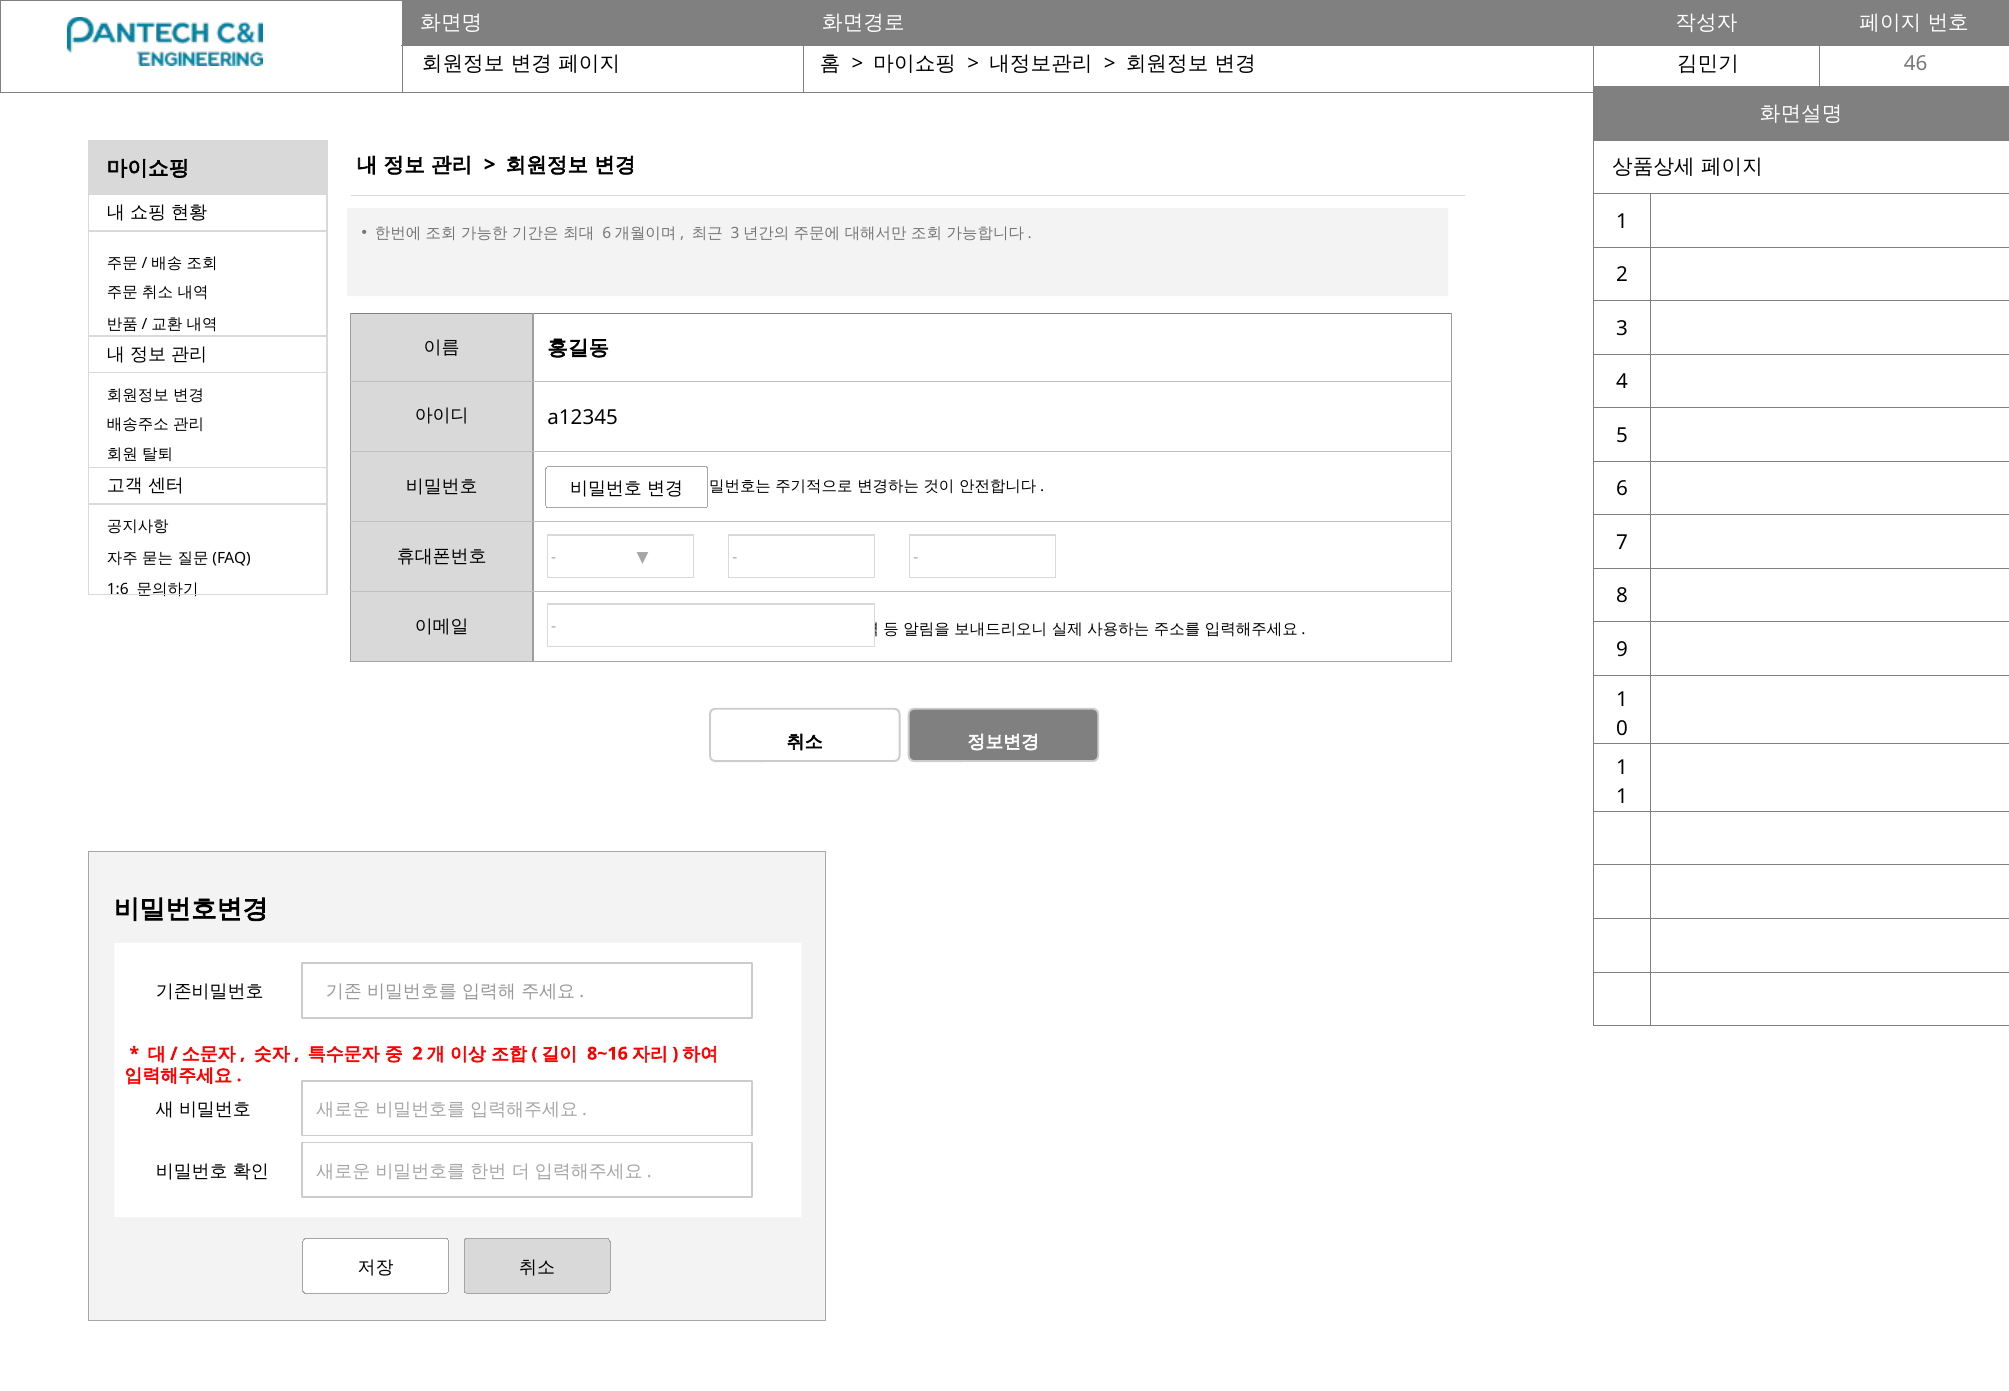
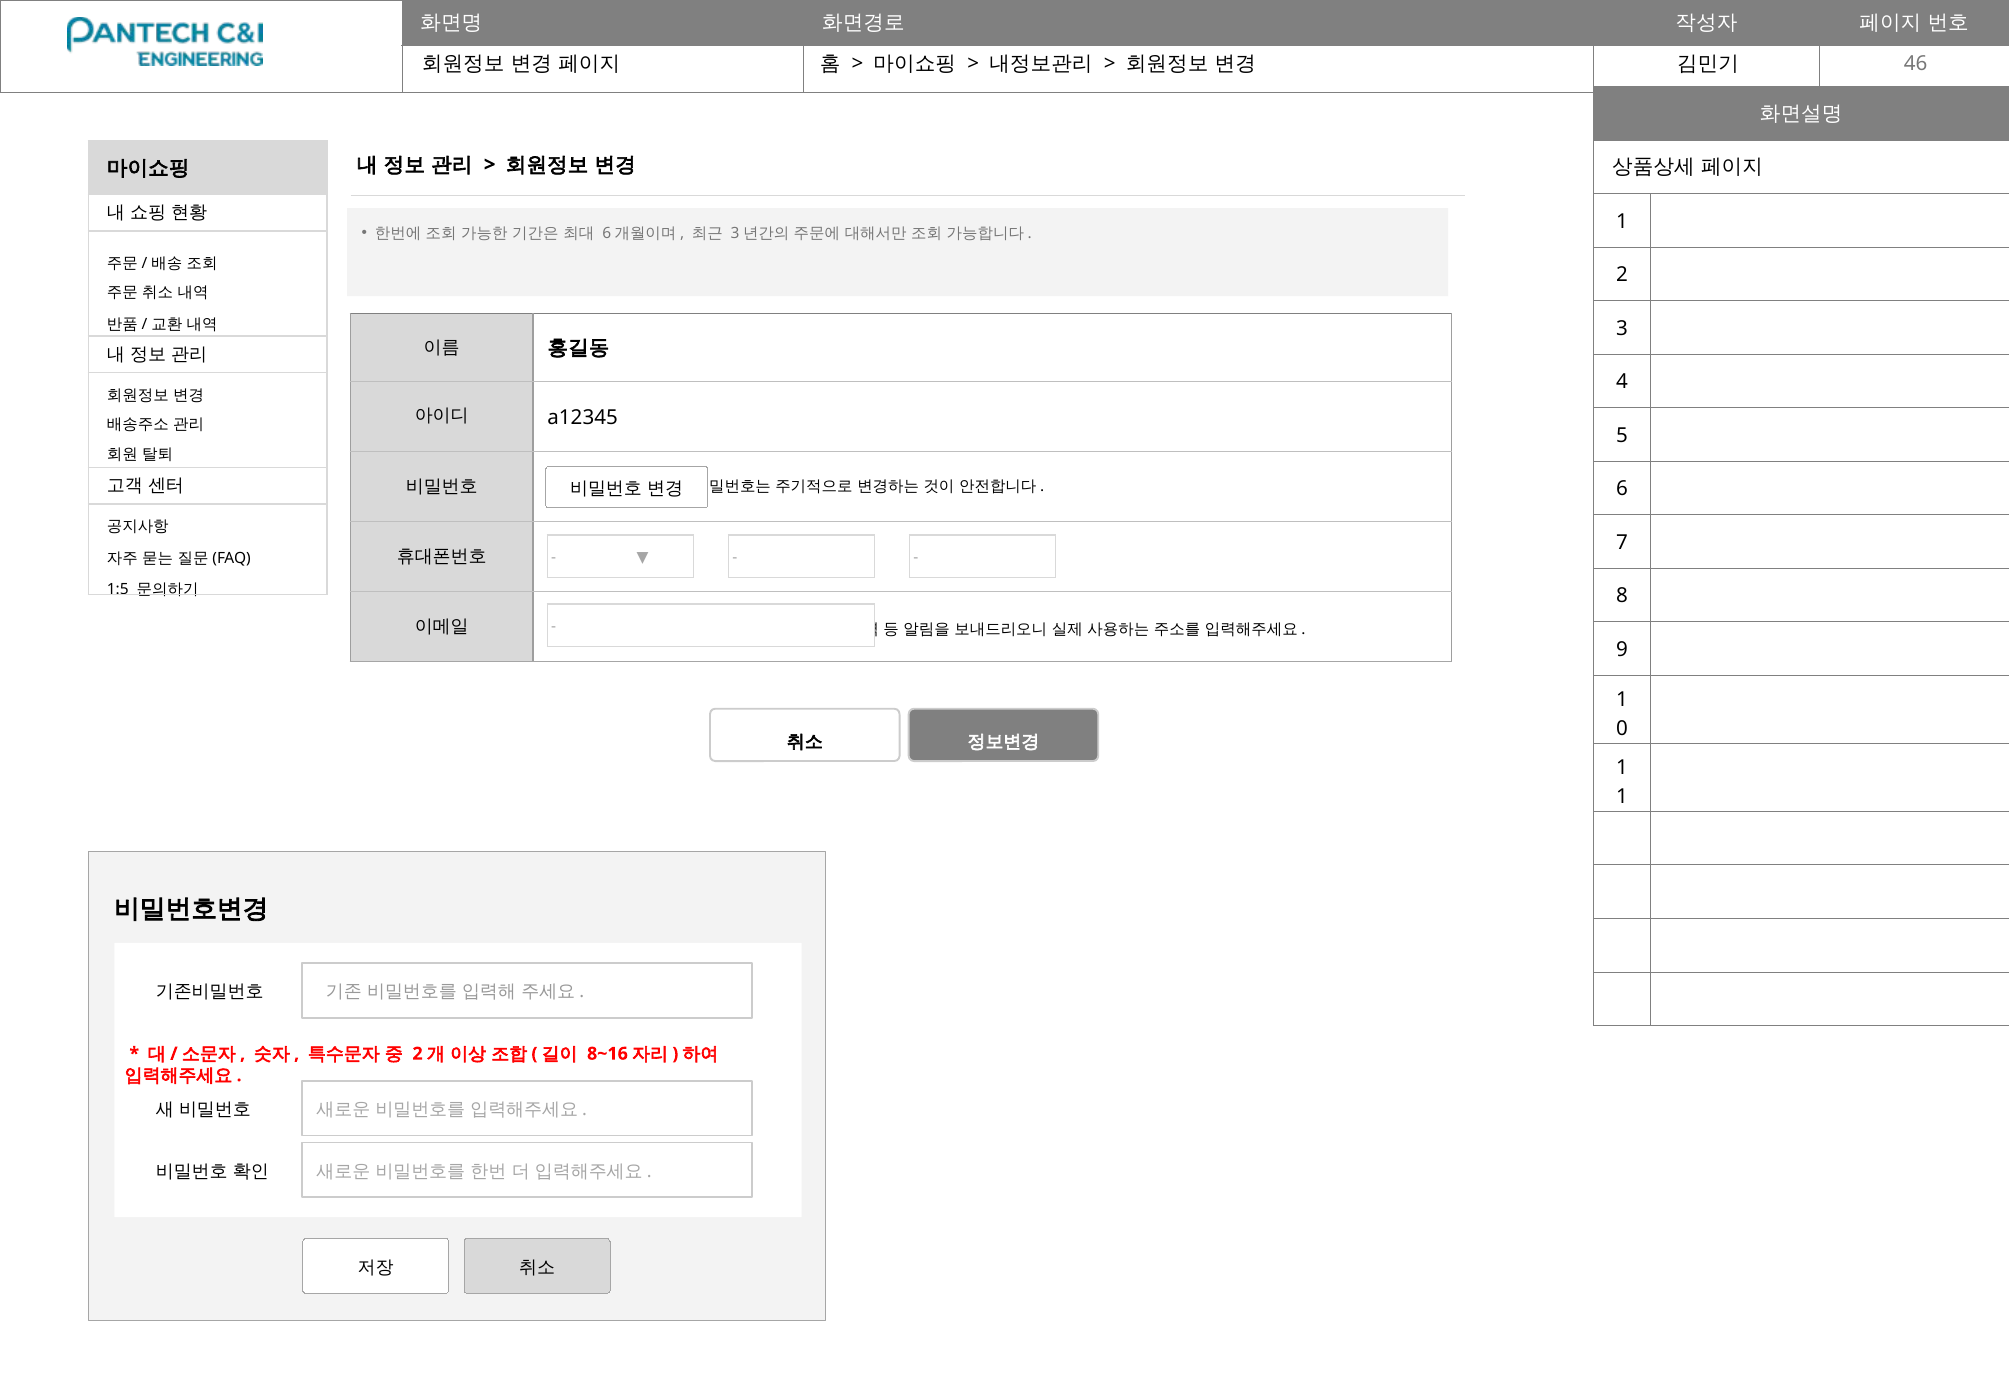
1:6: 1:6 -> 1:5
